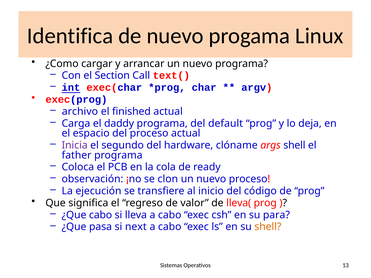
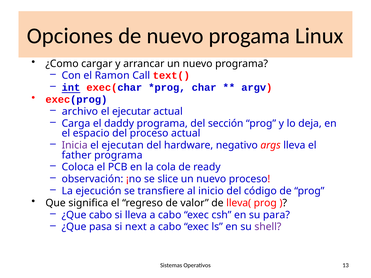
Identifica: Identifica -> Opciones
Section: Section -> Ramon
finished: finished -> ejecutar
default: default -> sección
segundo: segundo -> ejecutan
clóname: clóname -> negativo
args shell: shell -> lleva
clon: clon -> slice
shell at (268, 227) colour: orange -> purple
